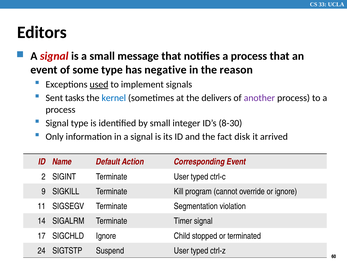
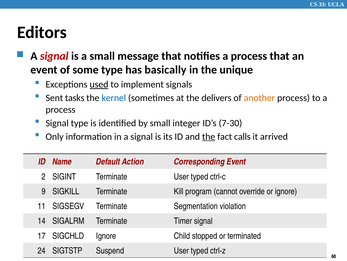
negative: negative -> basically
reason: reason -> unique
another colour: purple -> orange
8-30: 8-30 -> 7-30
the at (209, 136) underline: none -> present
disk: disk -> calls
